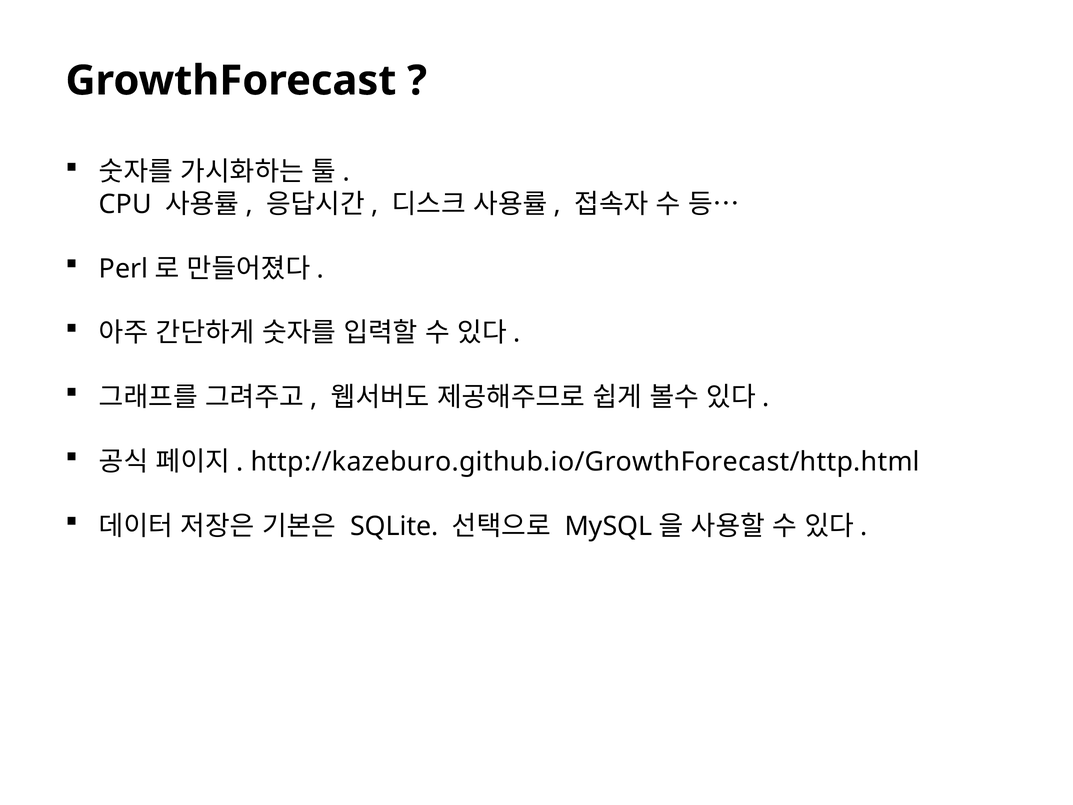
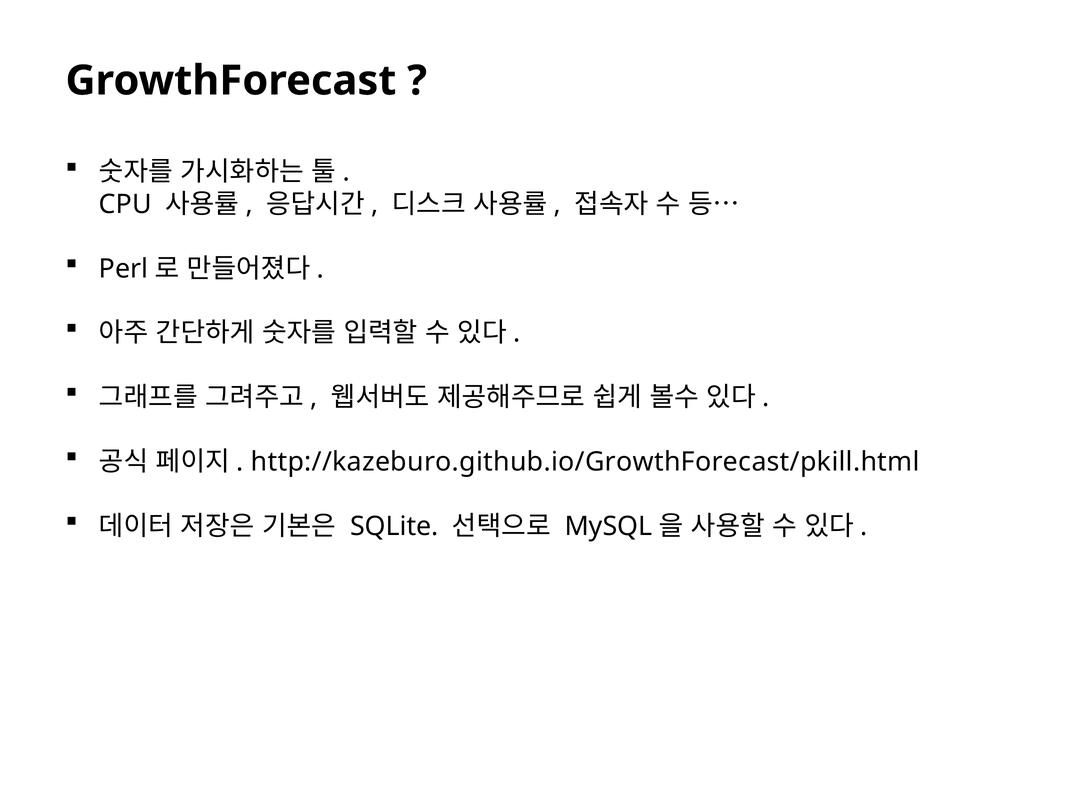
http://kazeburo.github.io/GrowthForecast/http.html: http://kazeburo.github.io/GrowthForecast/http.html -> http://kazeburo.github.io/GrowthForecast/pkill.html
